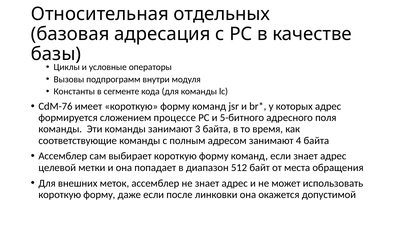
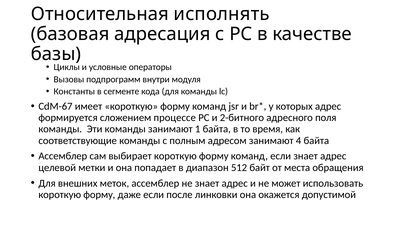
отдельных: отдельных -> исполнять
CdM-76: CdM-76 -> CdM-67
5-битного: 5-битного -> 2-битного
3: 3 -> 1
